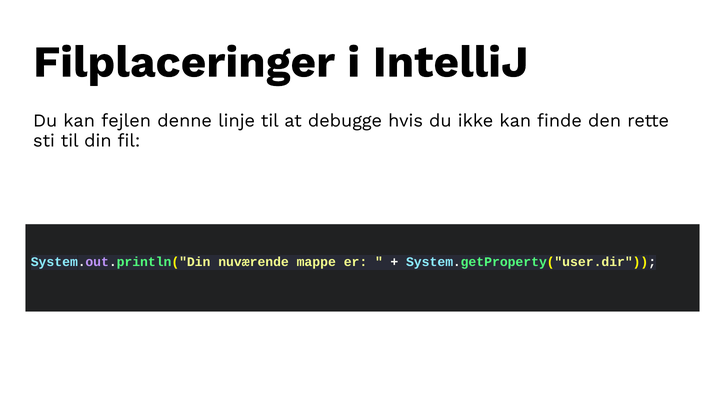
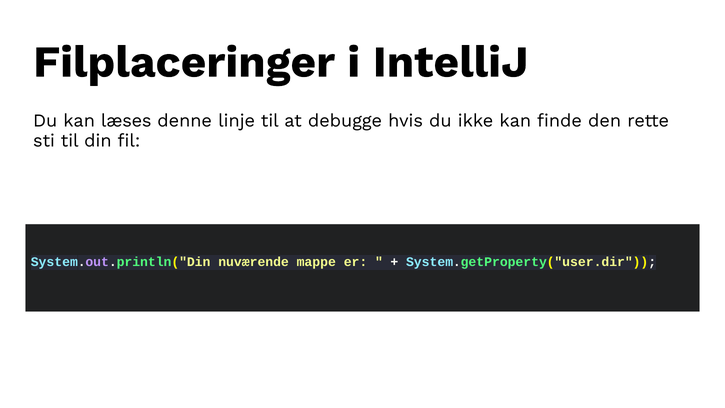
fejlen: fejlen -> læses
